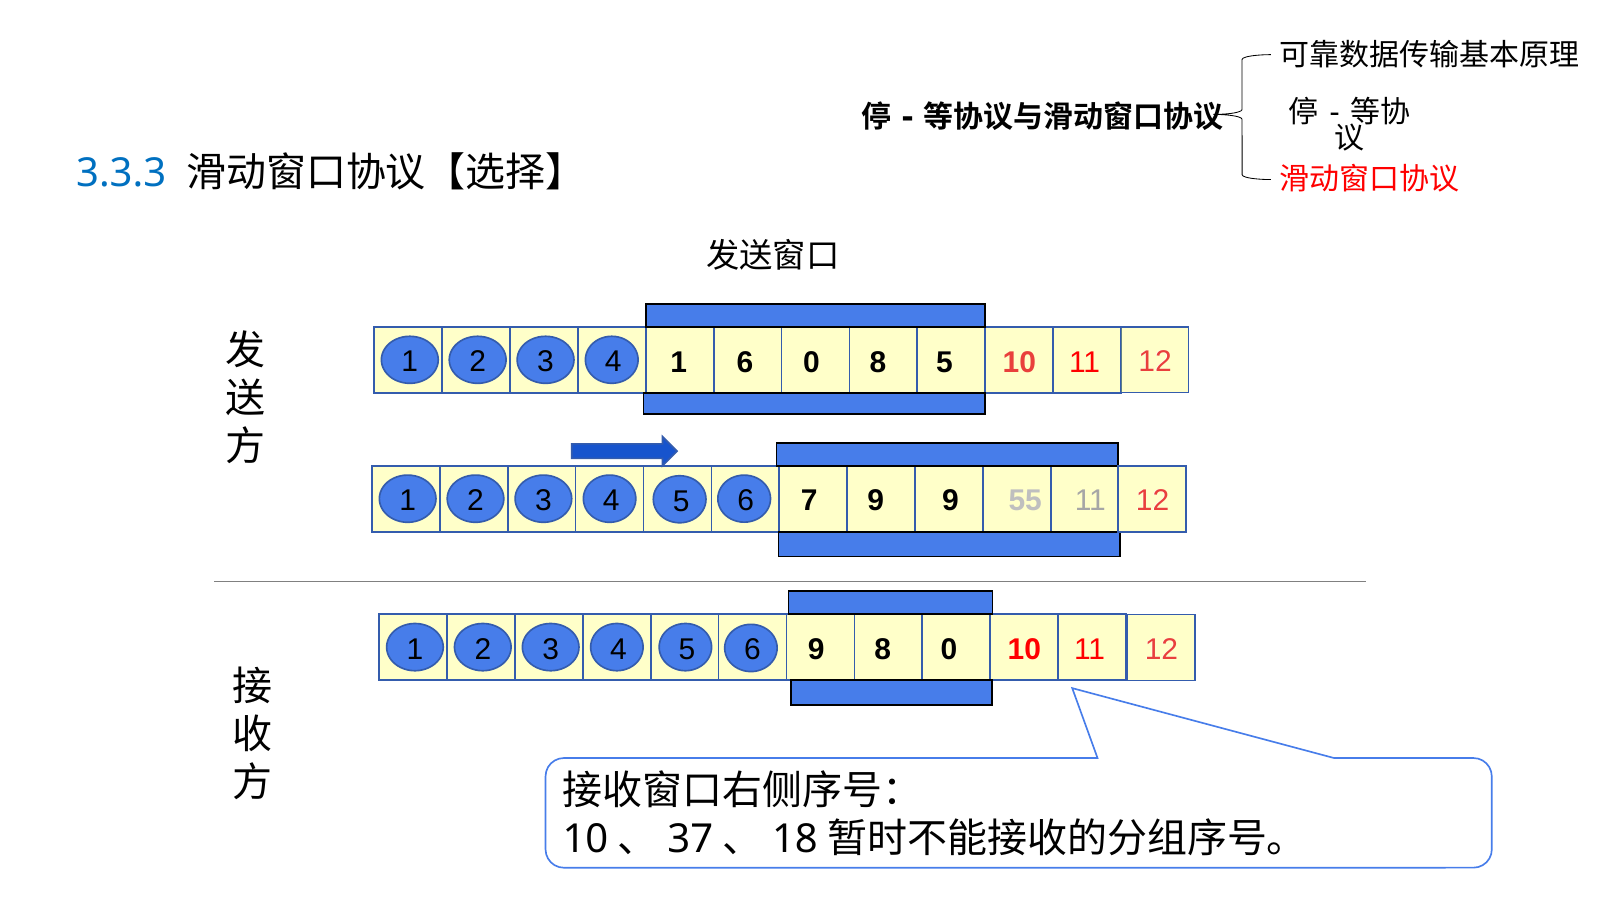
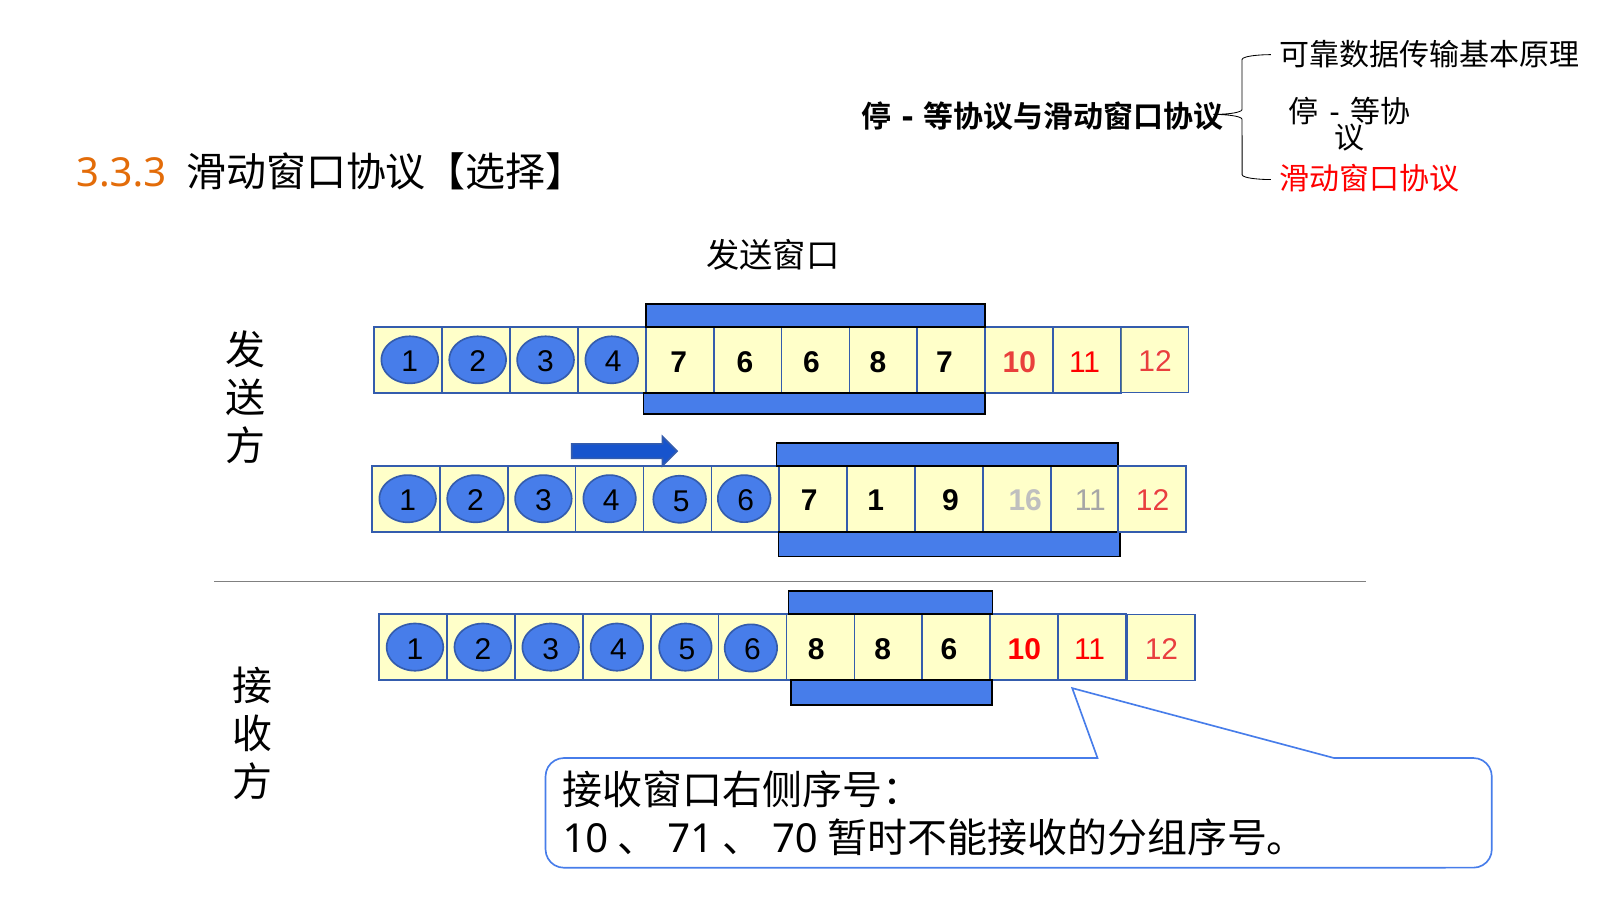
3.3.3 colour: blue -> orange
1 at (679, 362): 1 -> 7
6 0: 0 -> 6
8 5: 5 -> 7
7 9: 9 -> 1
55: 55 -> 16
9 at (816, 650): 9 -> 8
8 0: 0 -> 6
37: 37 -> 71
18: 18 -> 70
